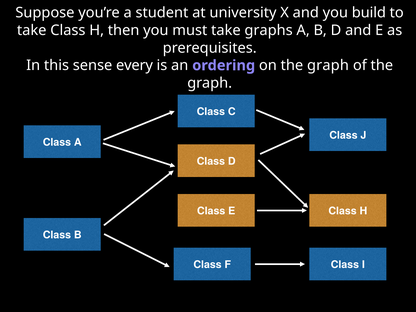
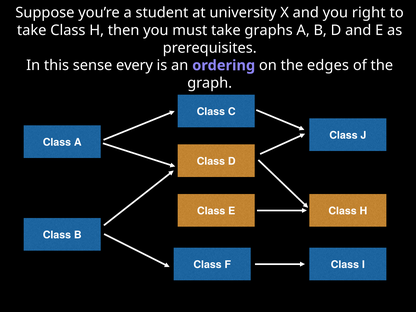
build: build -> right
on the graph: graph -> edges
